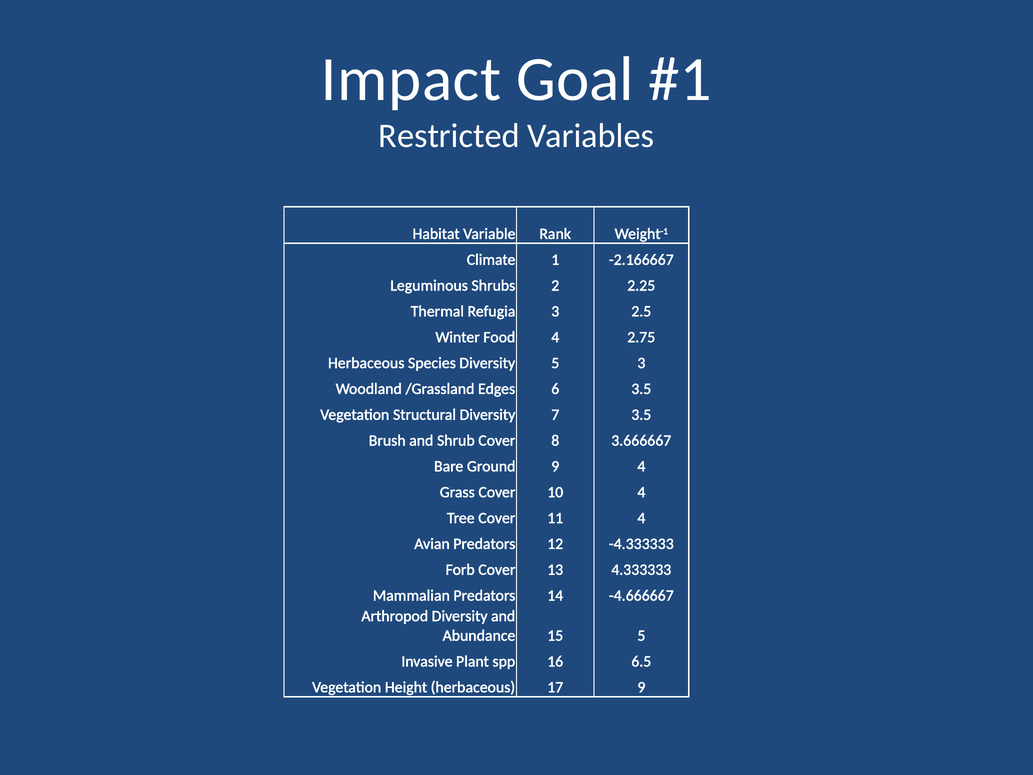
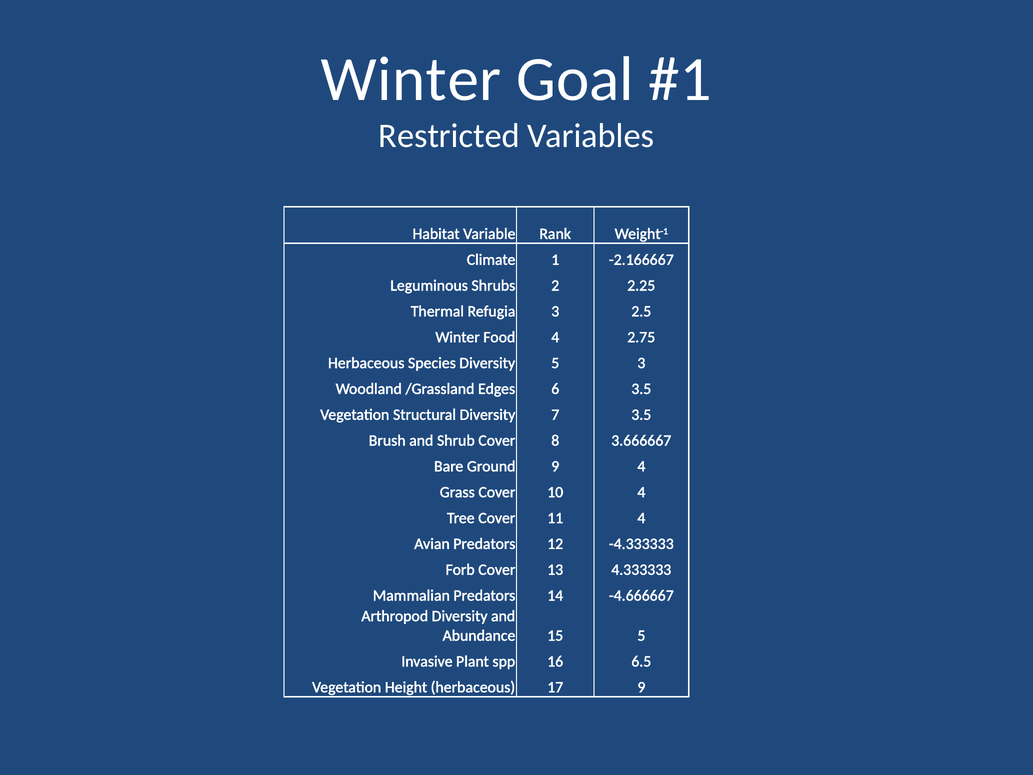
Impact at (411, 79): Impact -> Winter
